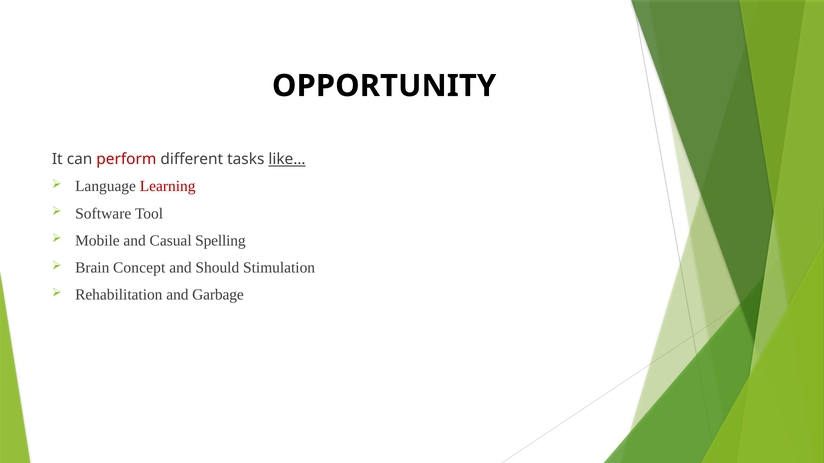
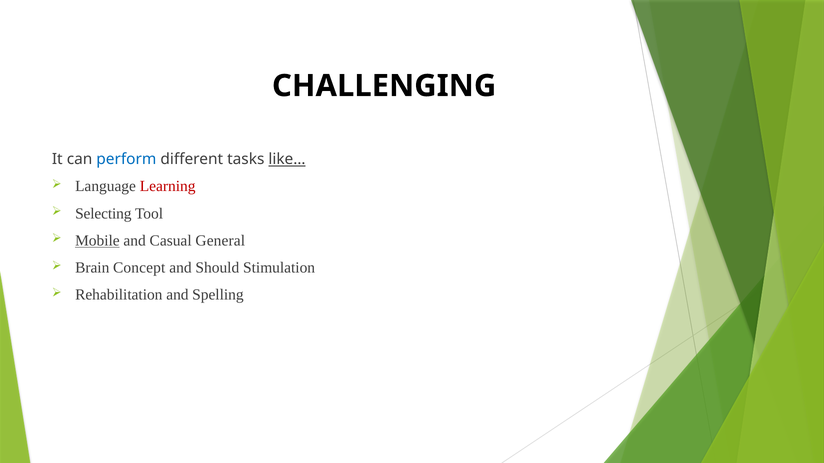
OPPORTUNITY: OPPORTUNITY -> CHALLENGING
perform colour: red -> blue
Software: Software -> Selecting
Mobile underline: none -> present
Spelling: Spelling -> General
Garbage: Garbage -> Spelling
